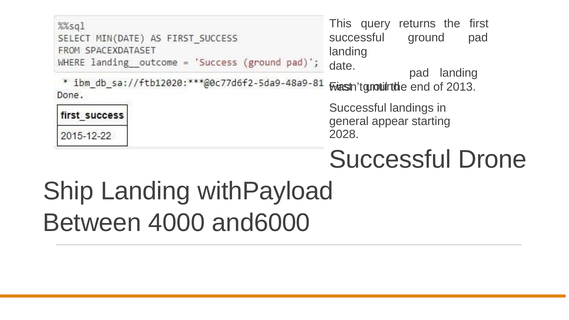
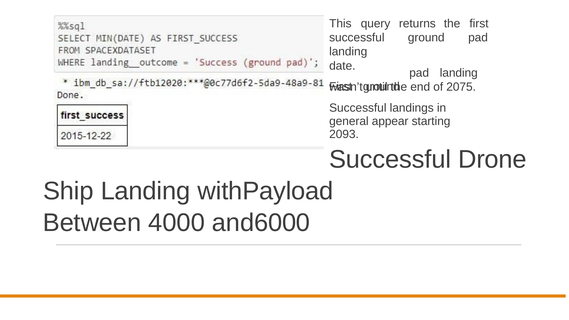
2013: 2013 -> 2075
2028: 2028 -> 2093
